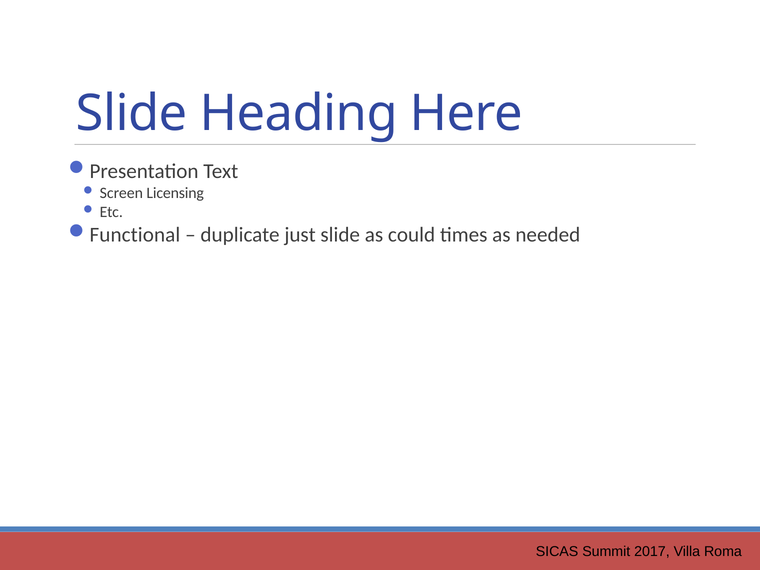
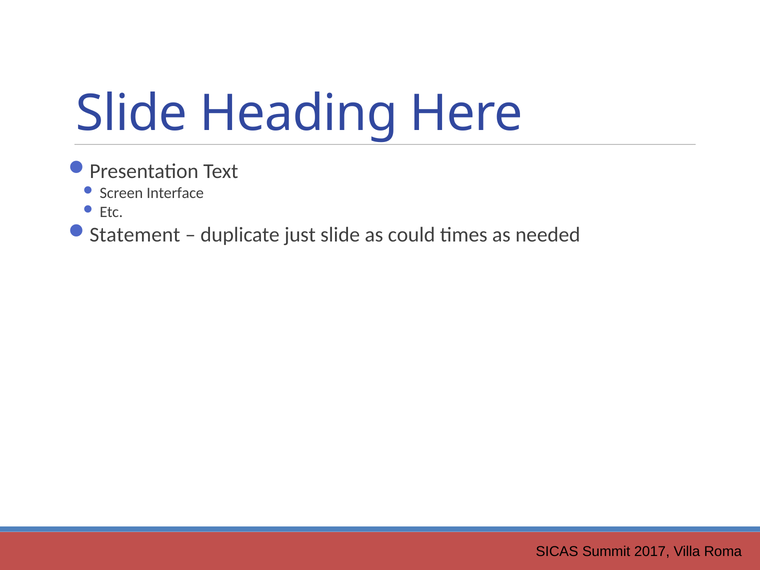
Licensing: Licensing -> Interface
Functional: Functional -> Statement
